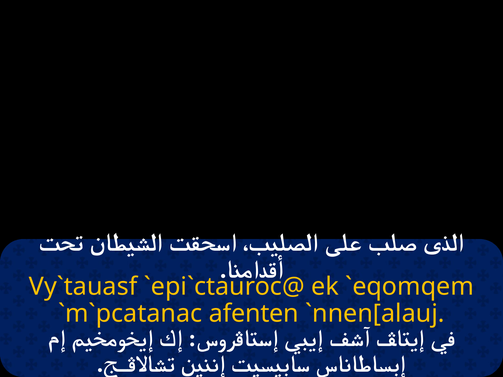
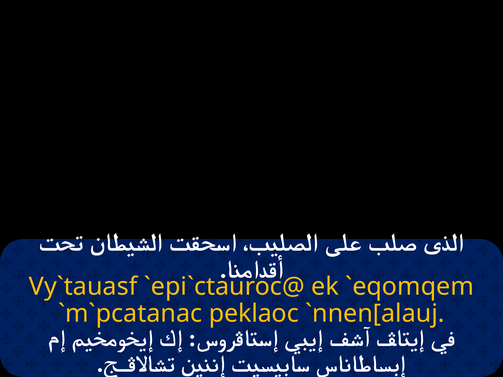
afenten: afenten -> peklaoc
